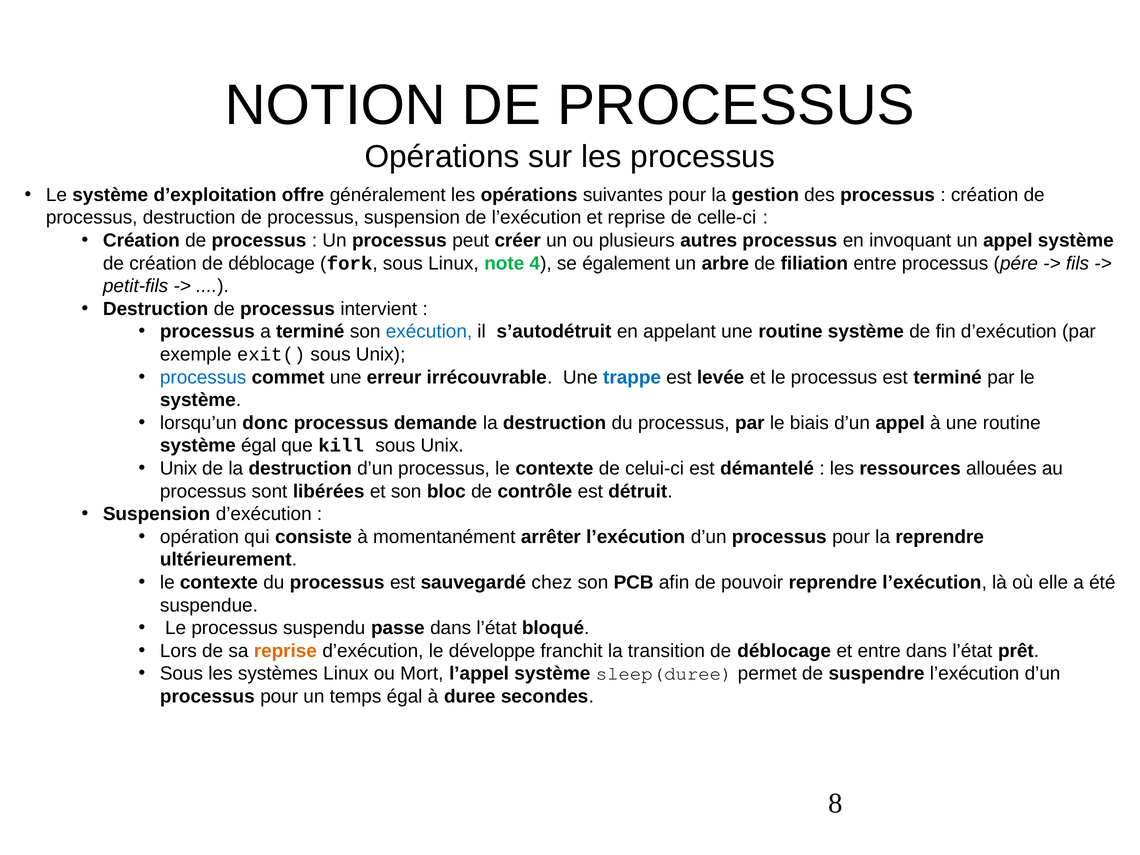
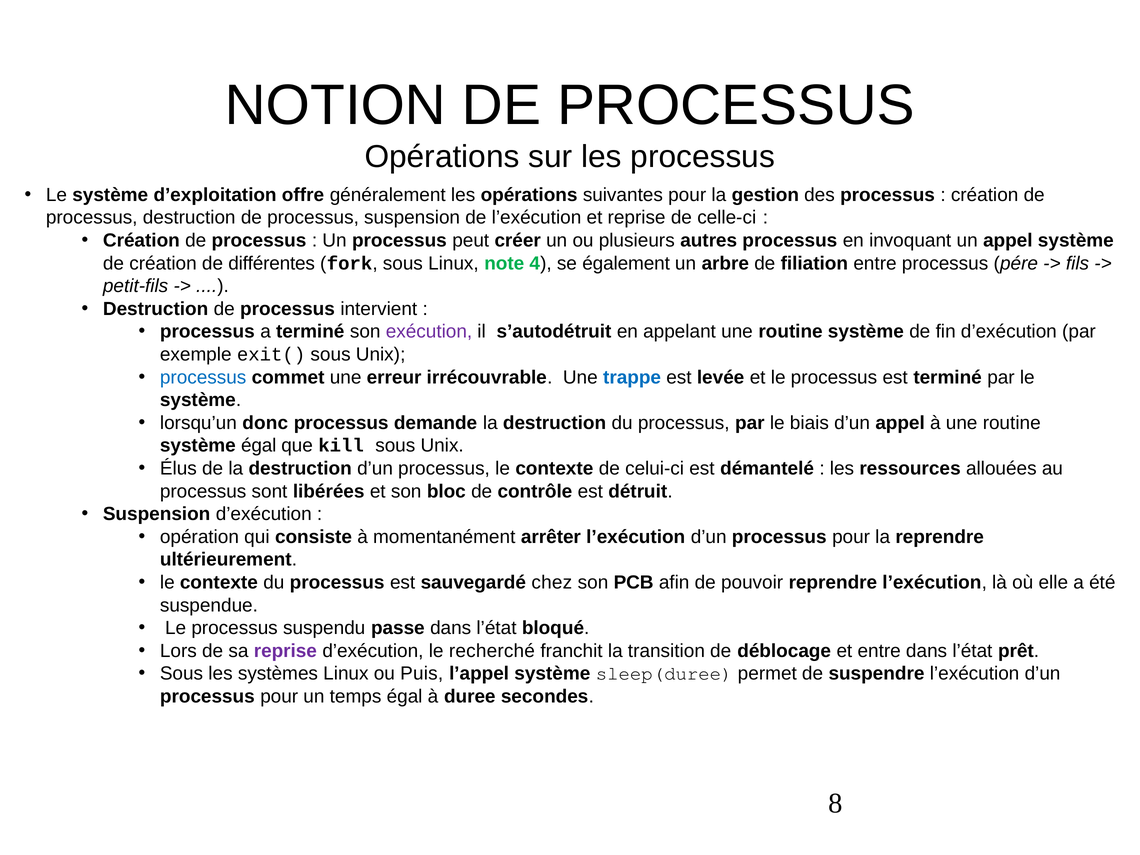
création de déblocage: déblocage -> différentes
exécution colour: blue -> purple
Unix at (178, 468): Unix -> Élus
reprise at (285, 651) colour: orange -> purple
développe: développe -> recherché
Mort: Mort -> Puis
